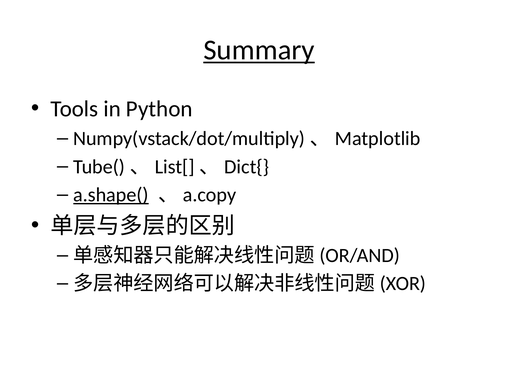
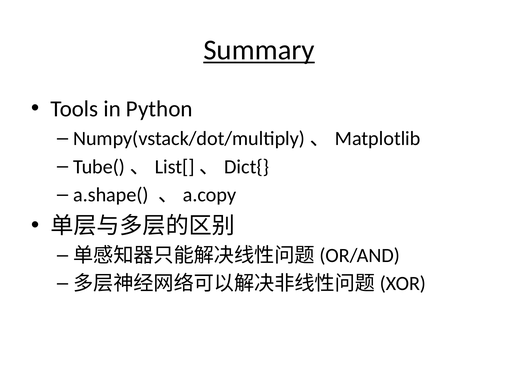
a.shape( underline: present -> none
